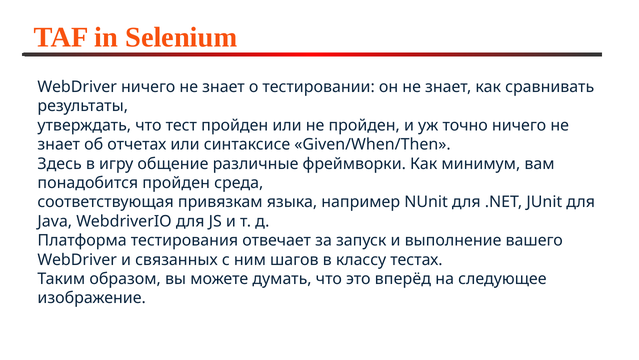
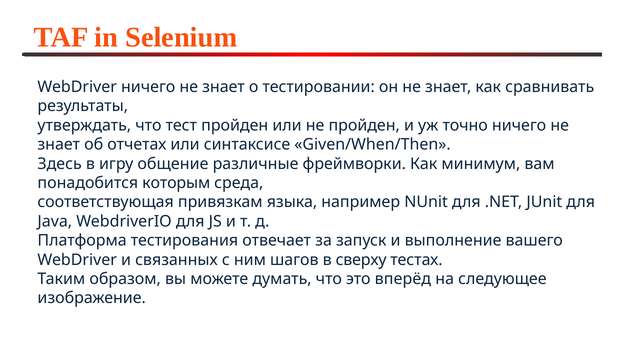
понадобится пройден: пройден -> которым
классу: классу -> сверху
